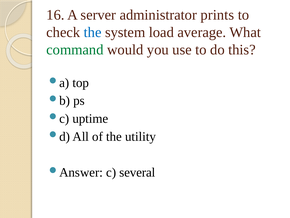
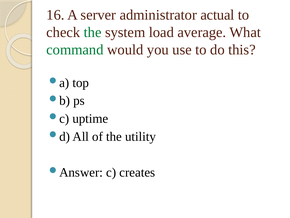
prints: prints -> actual
the at (93, 32) colour: blue -> green
several: several -> creates
